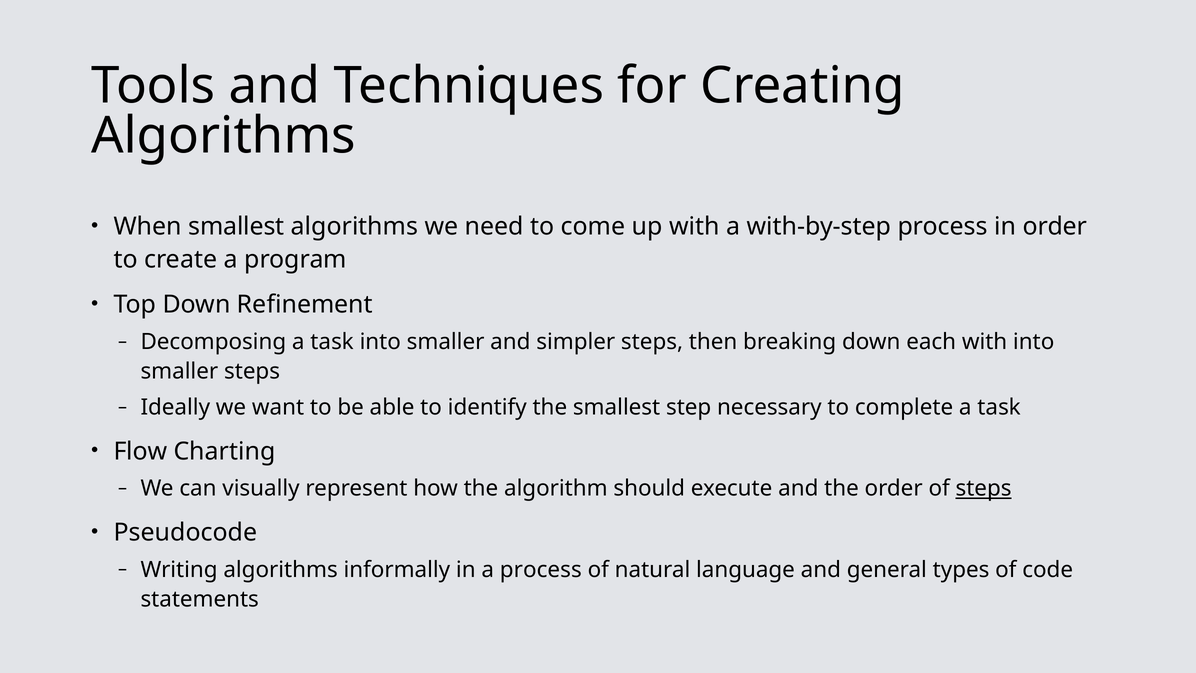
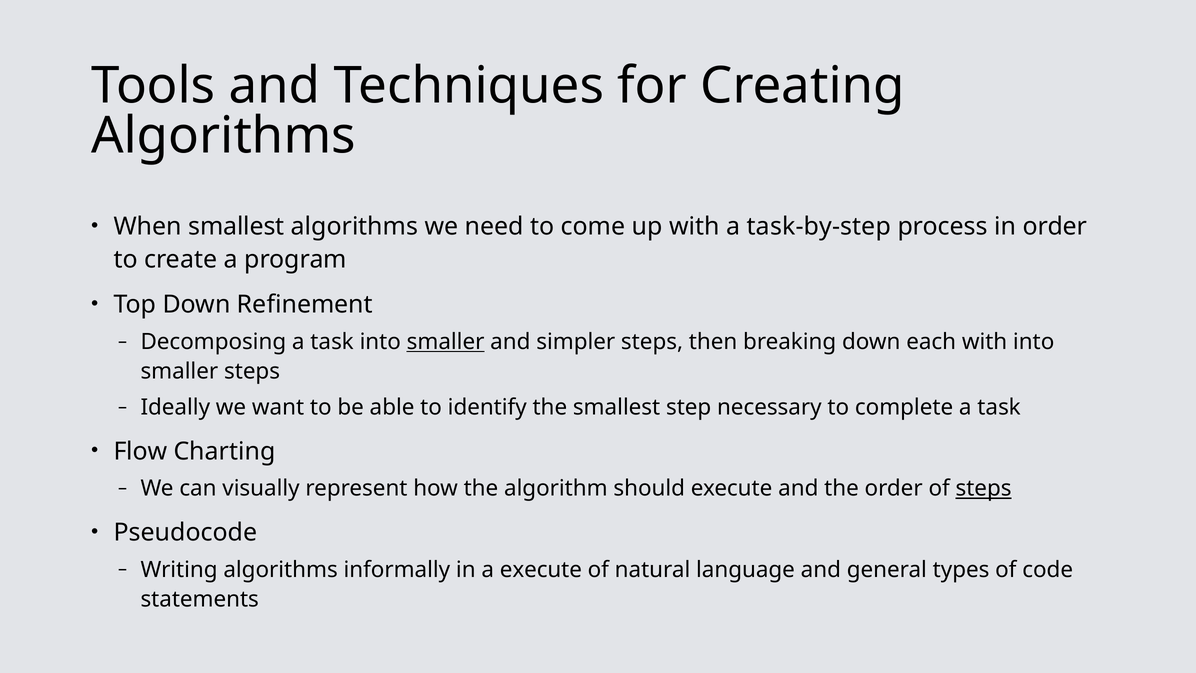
with-by-step: with-by-step -> task-by-step
smaller at (446, 342) underline: none -> present
a process: process -> execute
